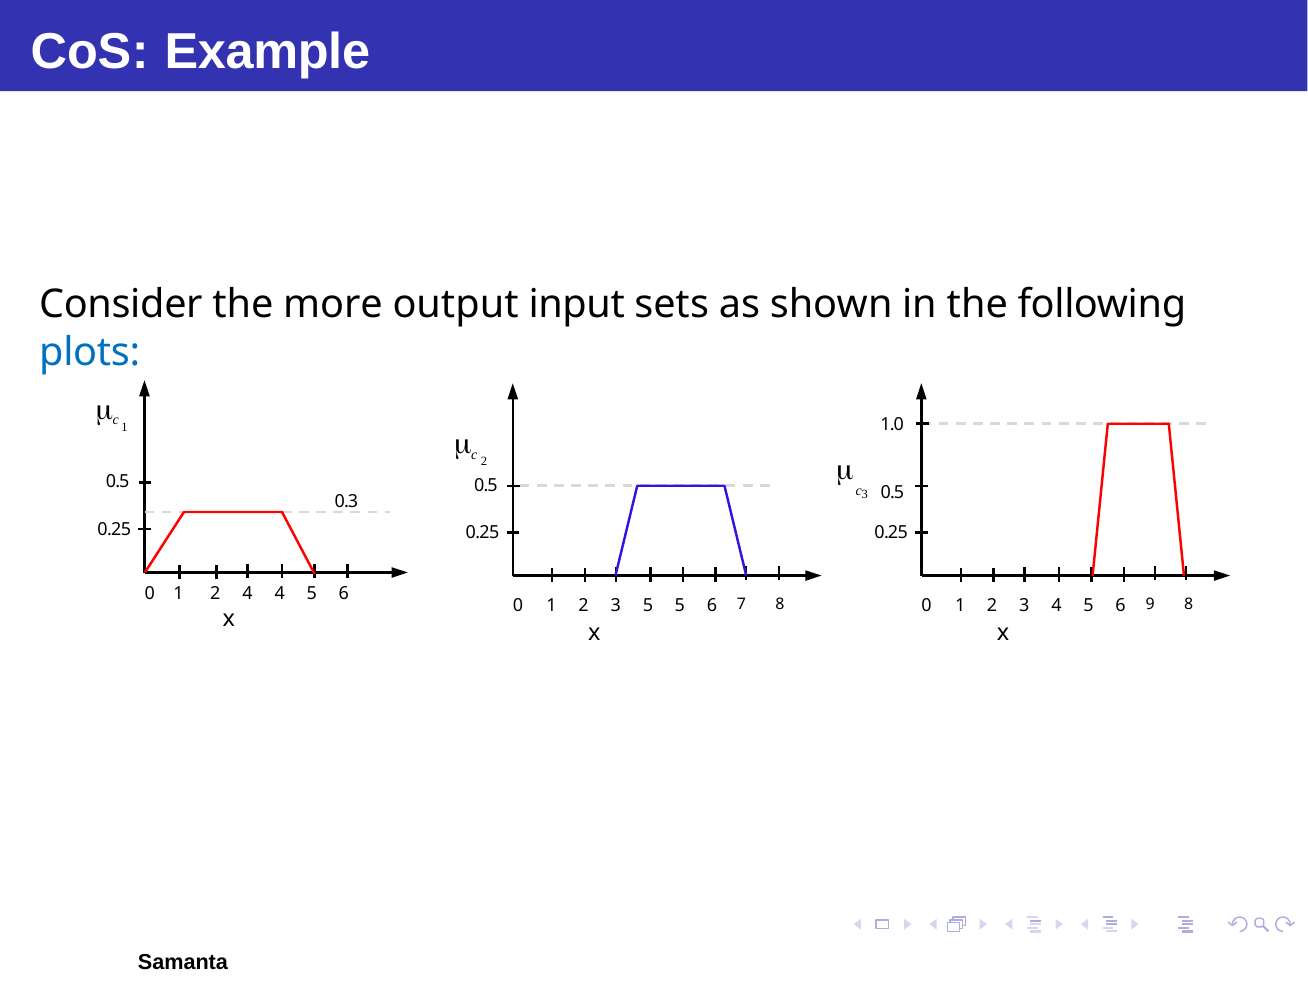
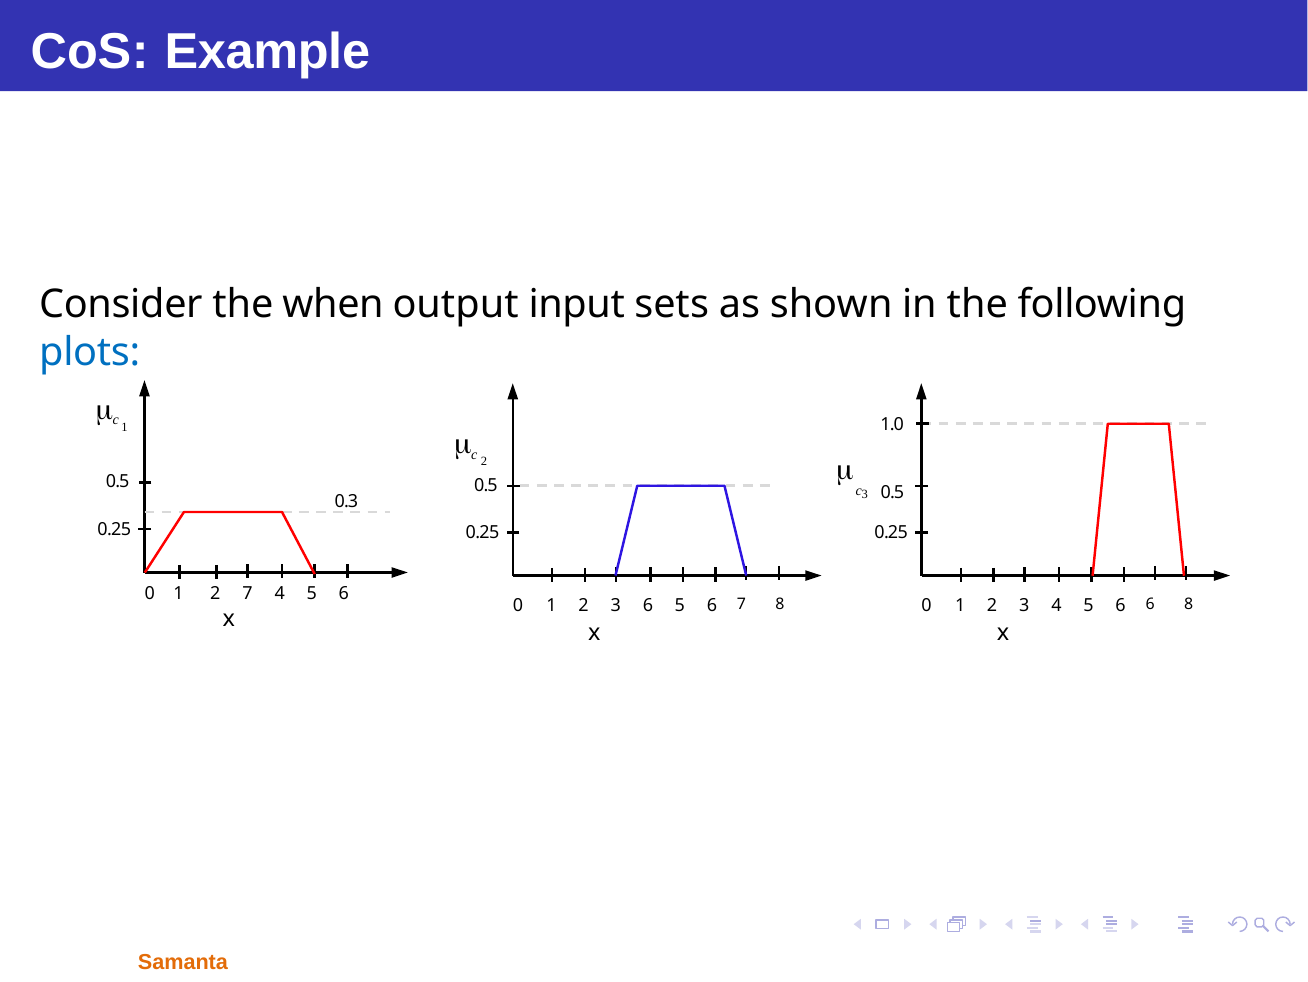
more: more -> when
2 4: 4 -> 7
3 5: 5 -> 6
6 9: 9 -> 6
Samanta colour: black -> orange
